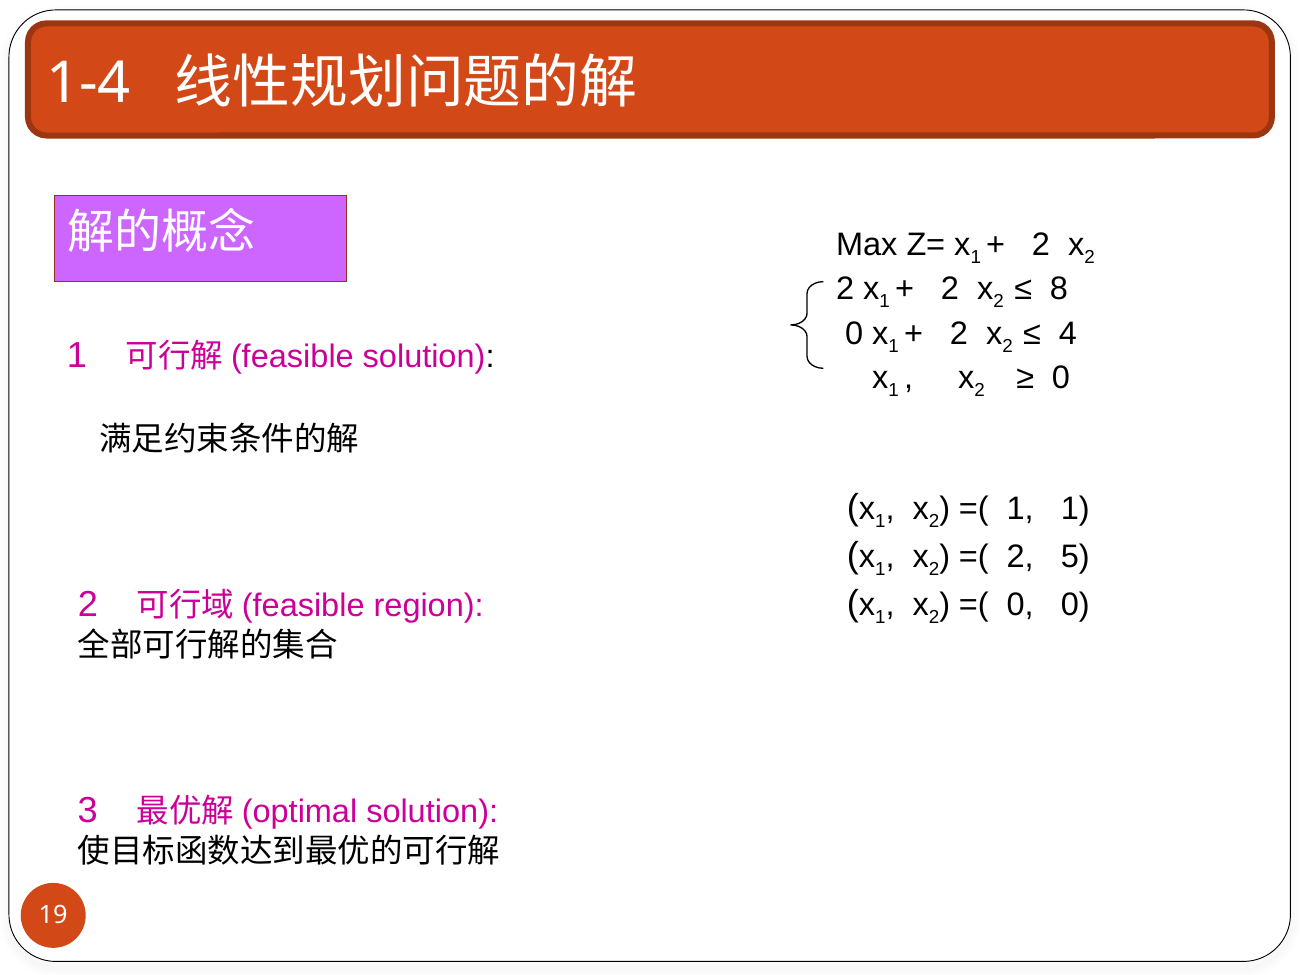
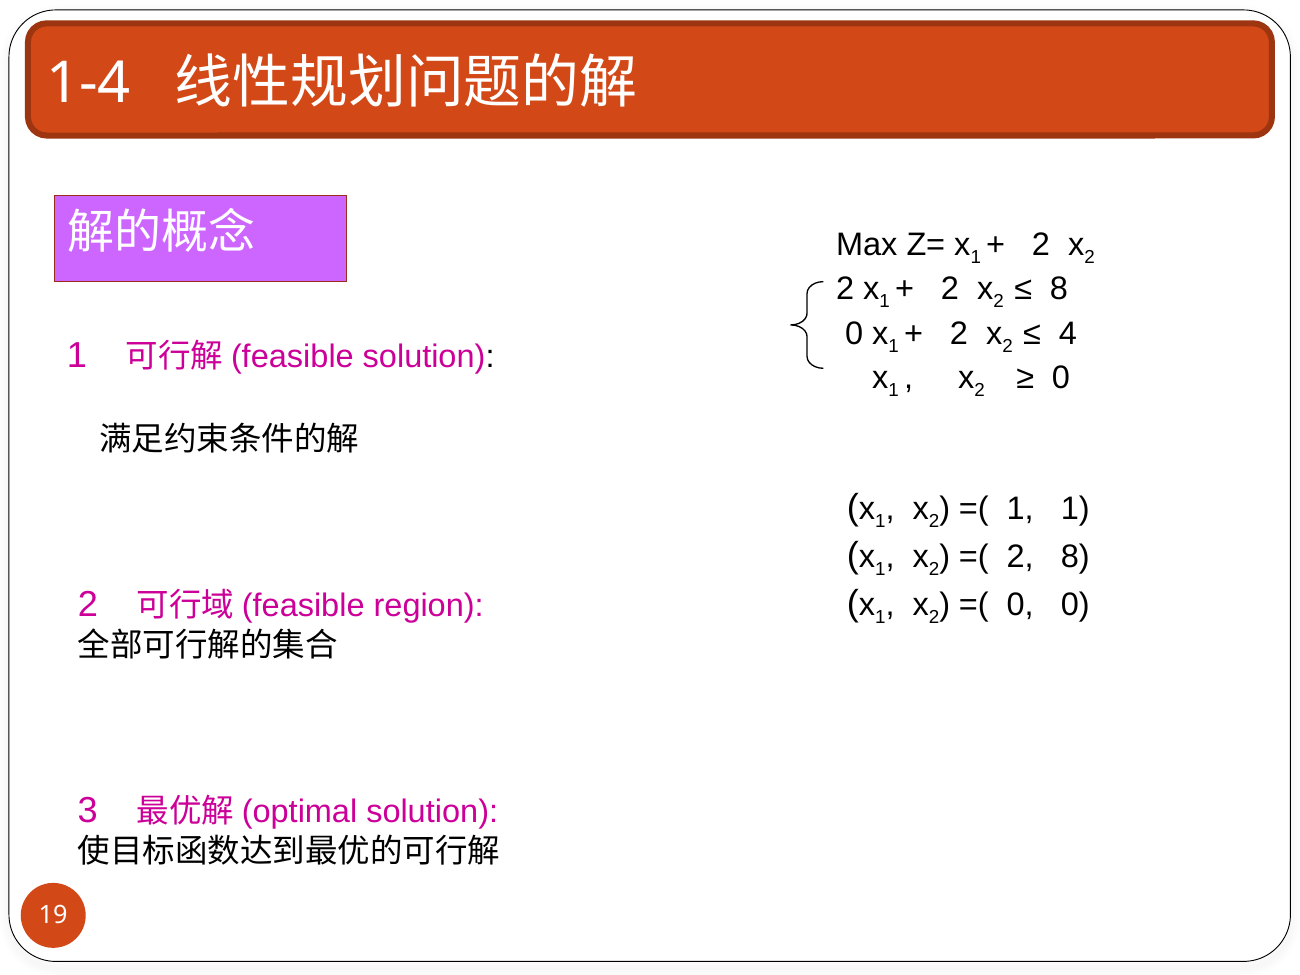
2 5: 5 -> 8
